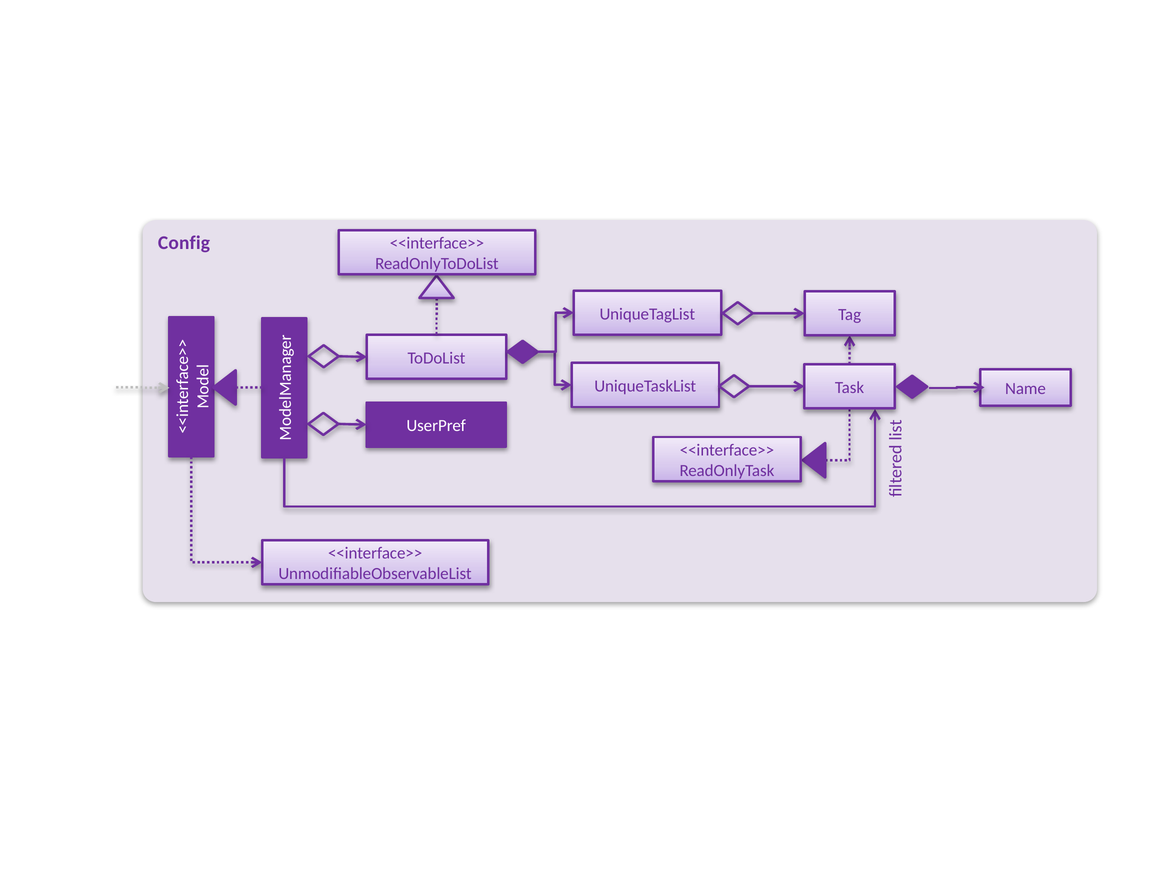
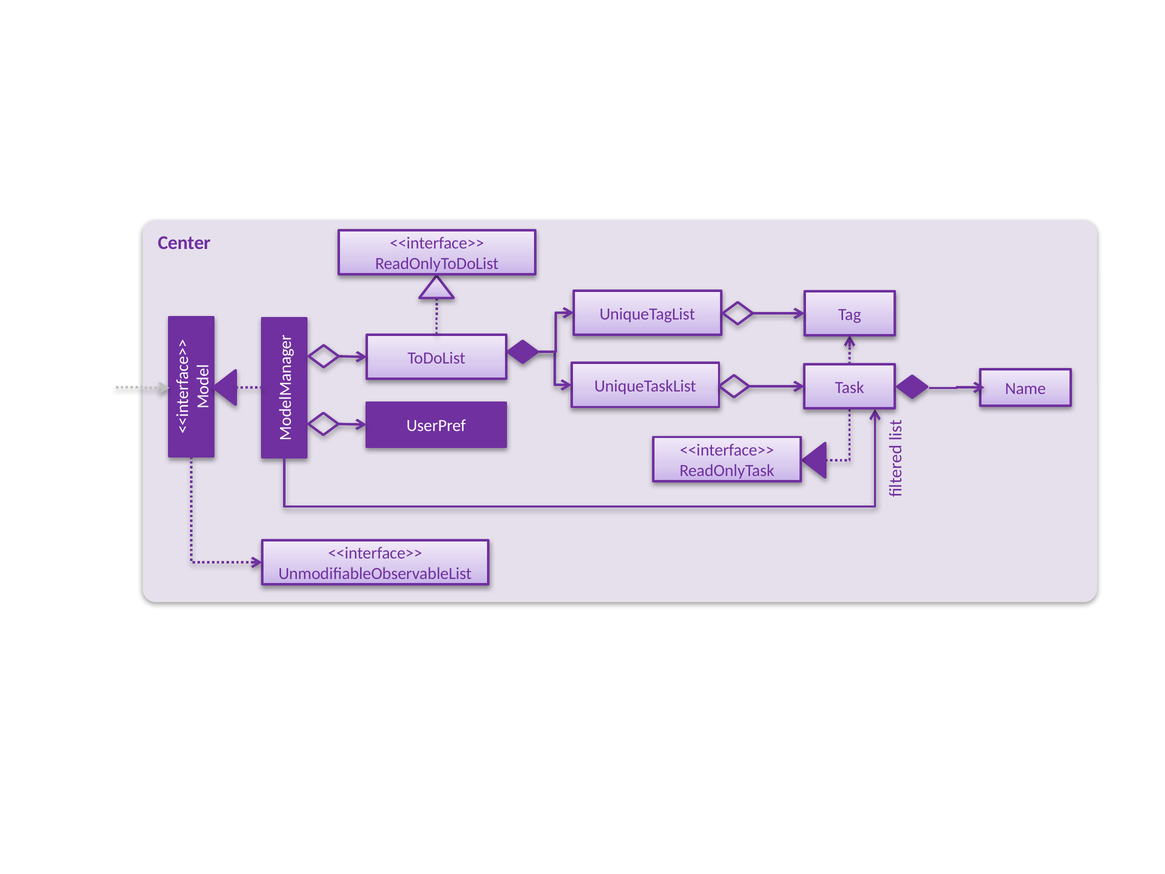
Config: Config -> Center
